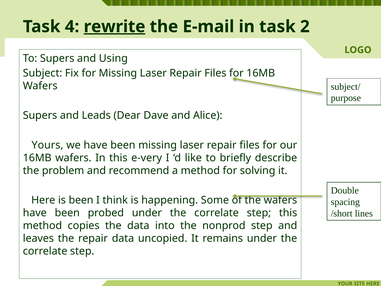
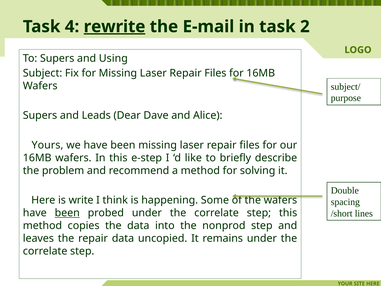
e-very: e-very -> e-step
is been: been -> write
been at (67, 213) underline: none -> present
